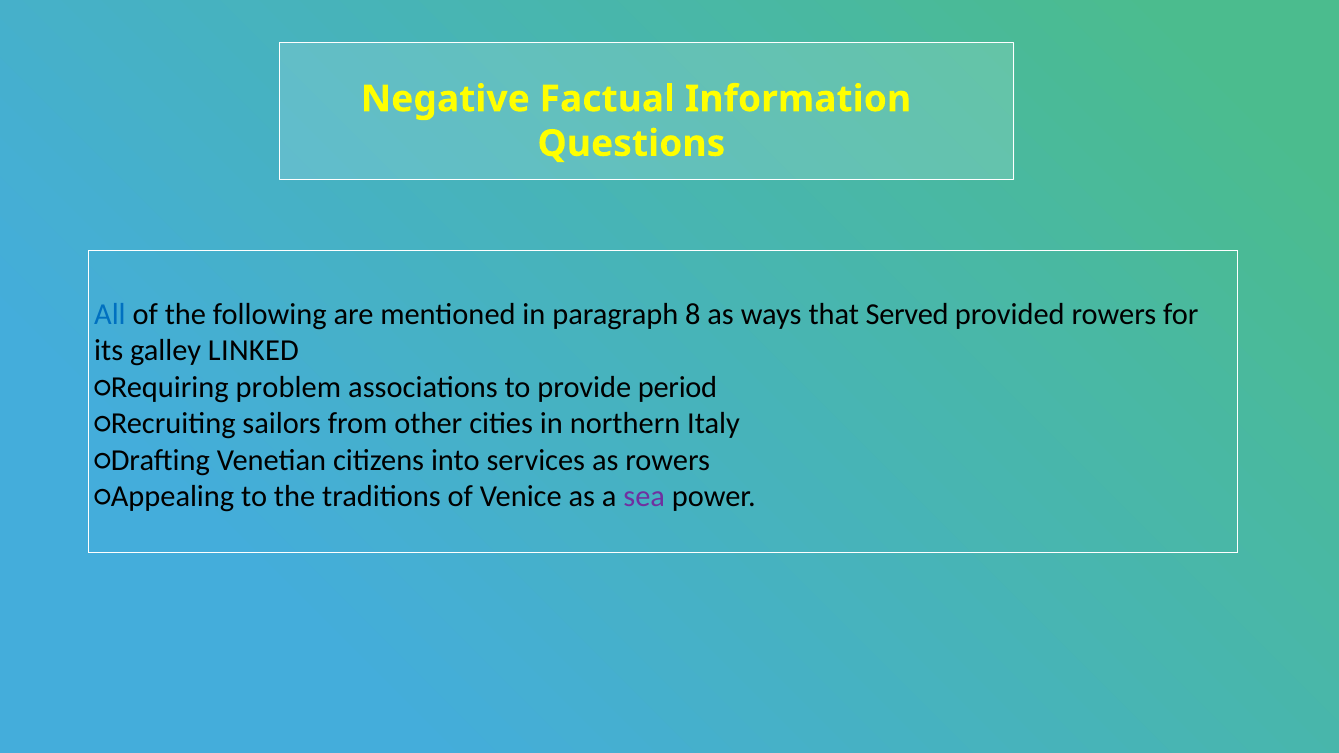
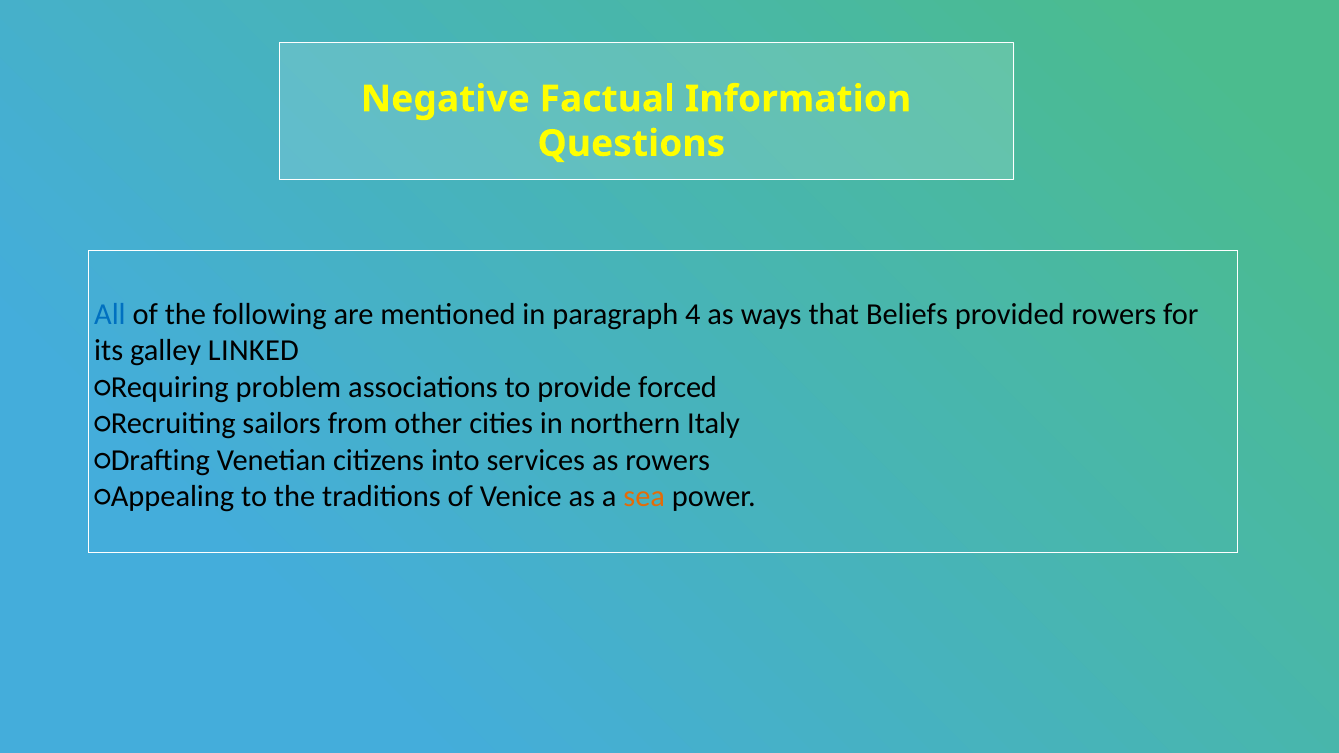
8: 8 -> 4
Served: Served -> Beliefs
period: period -> forced
sea colour: purple -> orange
